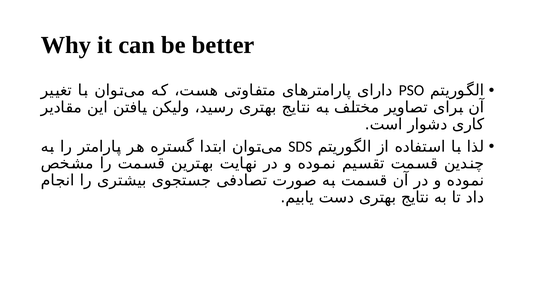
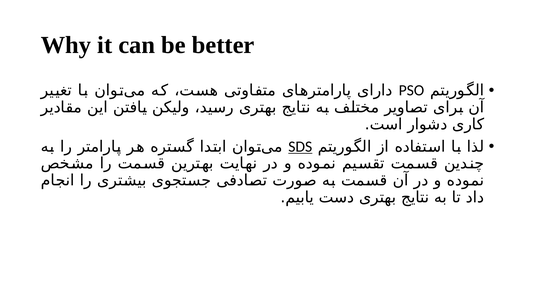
SDS underline: none -> present
